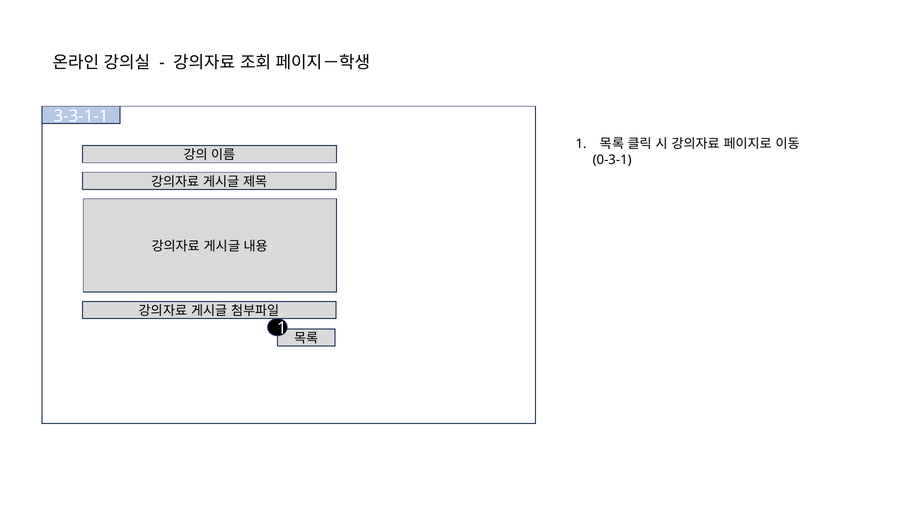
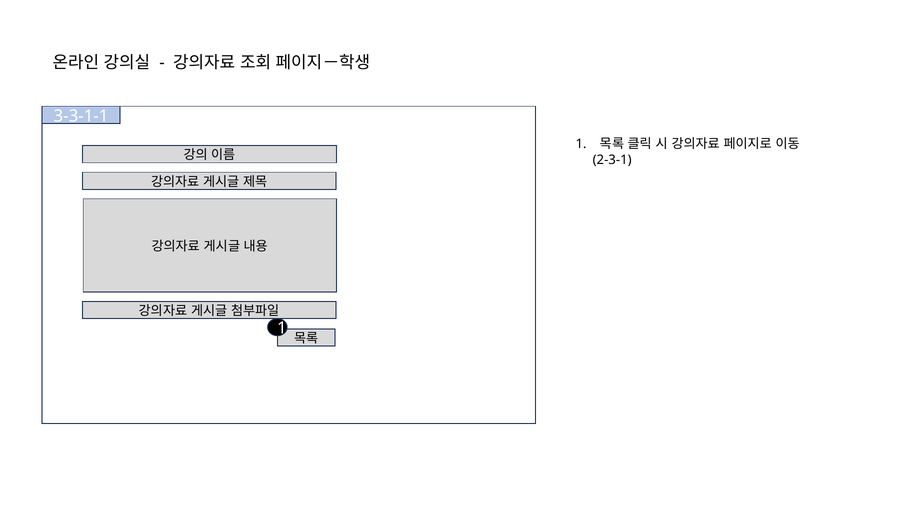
0-3-1: 0-3-1 -> 2-3-1
